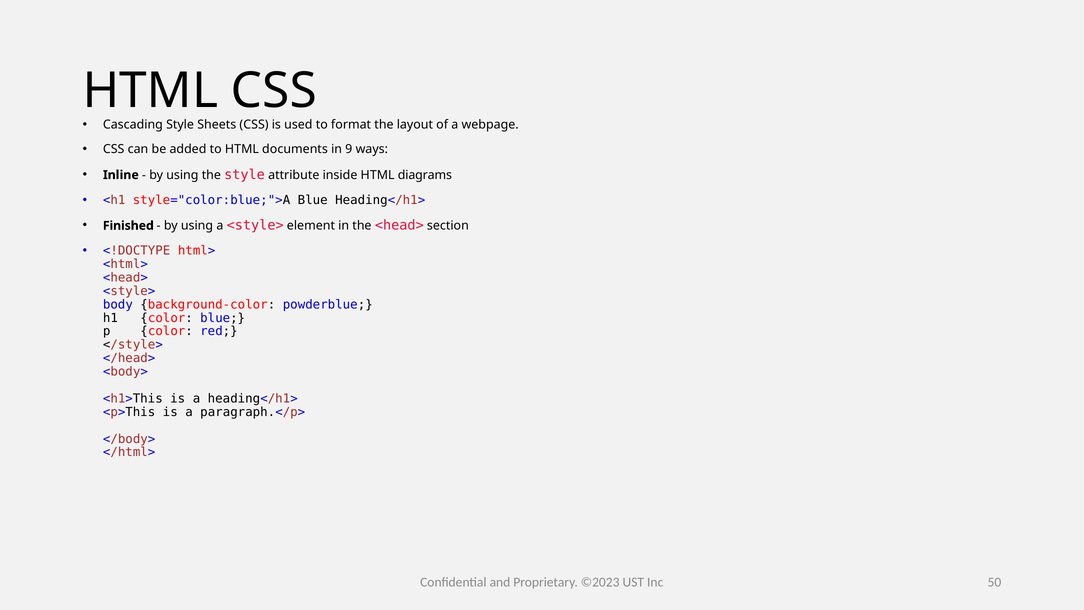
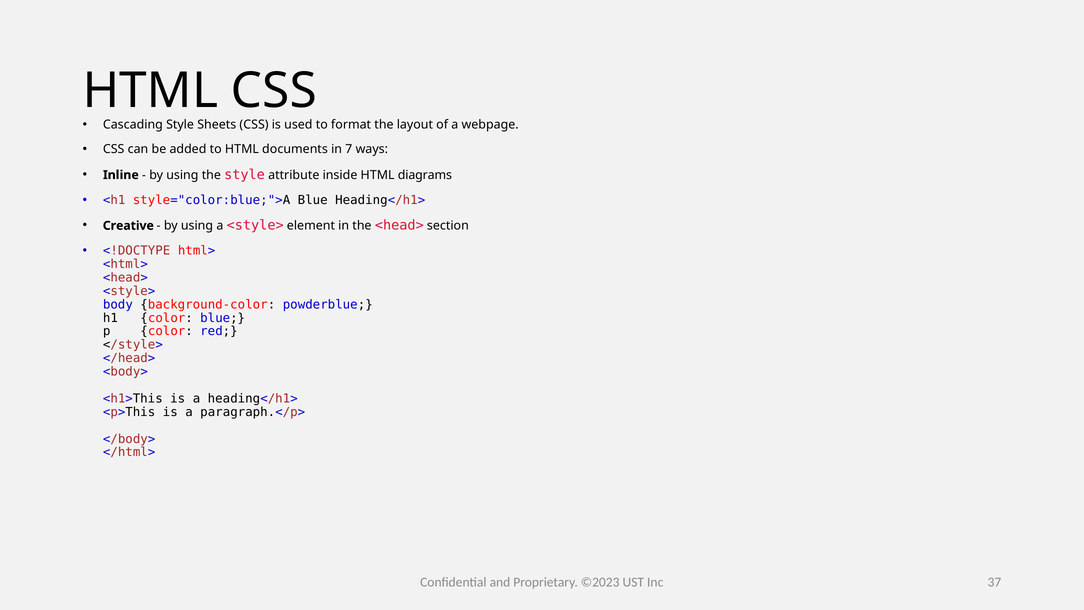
9: 9 -> 7
Finished: Finished -> Creative
50: 50 -> 37
